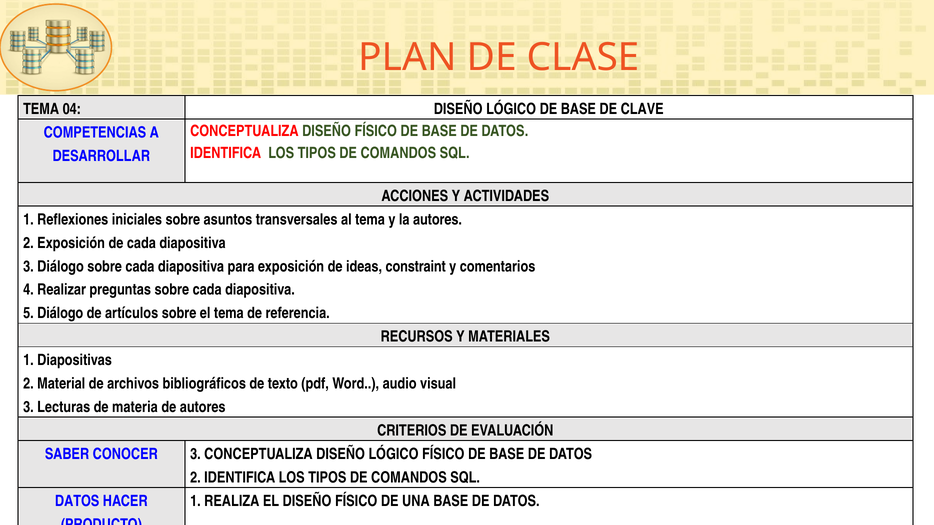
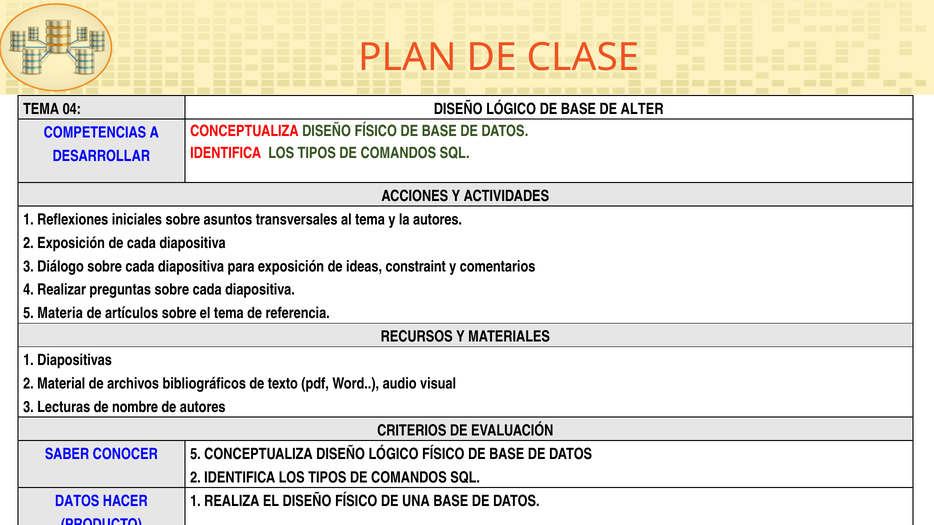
CLAVE: CLAVE -> ALTER
5 Diálogo: Diálogo -> Materia
materia: materia -> nombre
CONOCER 3: 3 -> 5
